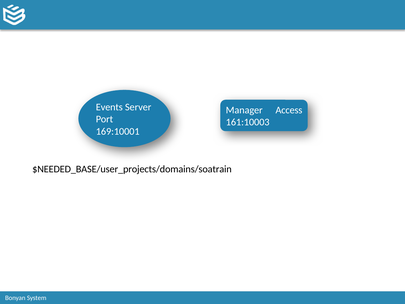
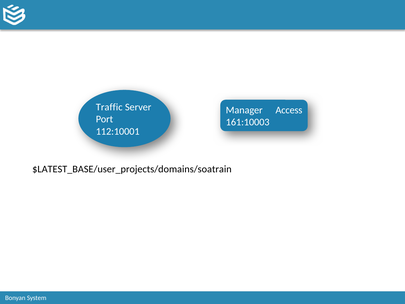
Events: Events -> Traffic
169:10001: 169:10001 -> 112:10001
$NEEDED_BASE/user_projects/domains/soatrain: $NEEDED_BASE/user_projects/domains/soatrain -> $LATEST_BASE/user_projects/domains/soatrain
